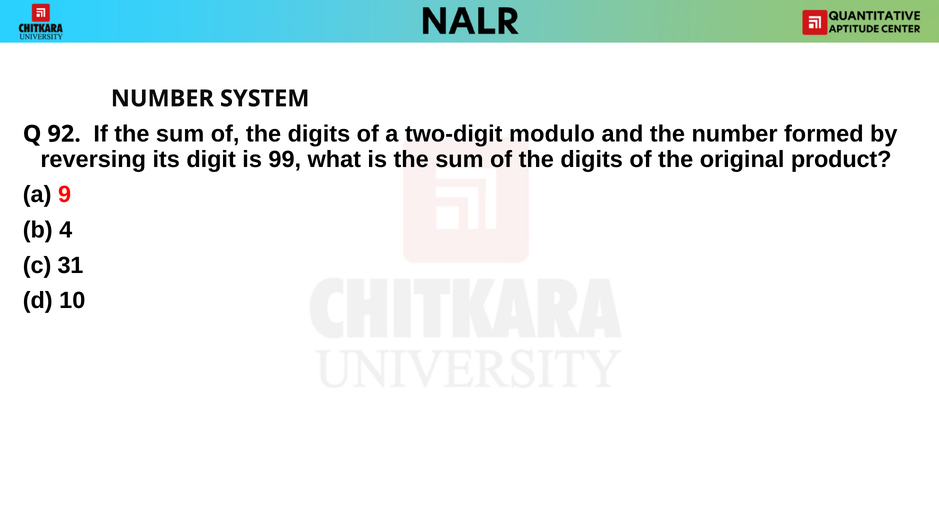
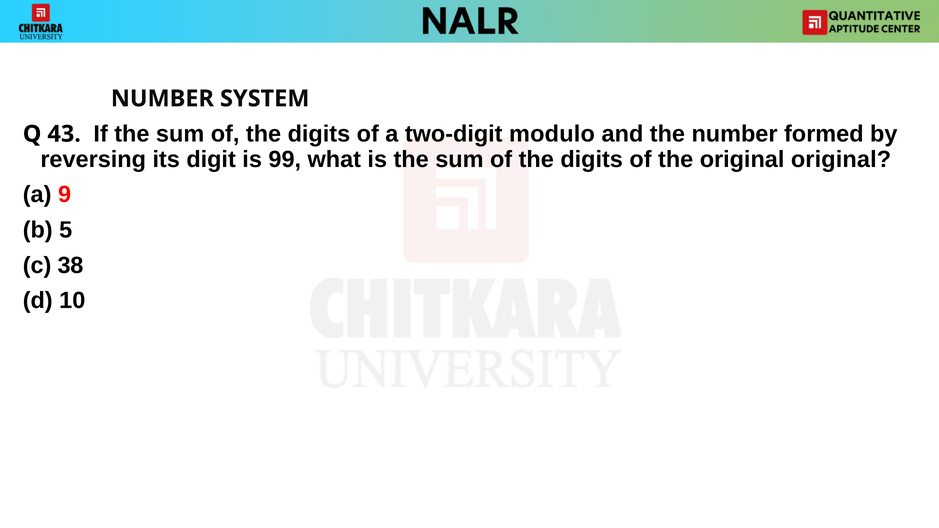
92: 92 -> 43
original product: product -> original
4: 4 -> 5
31: 31 -> 38
